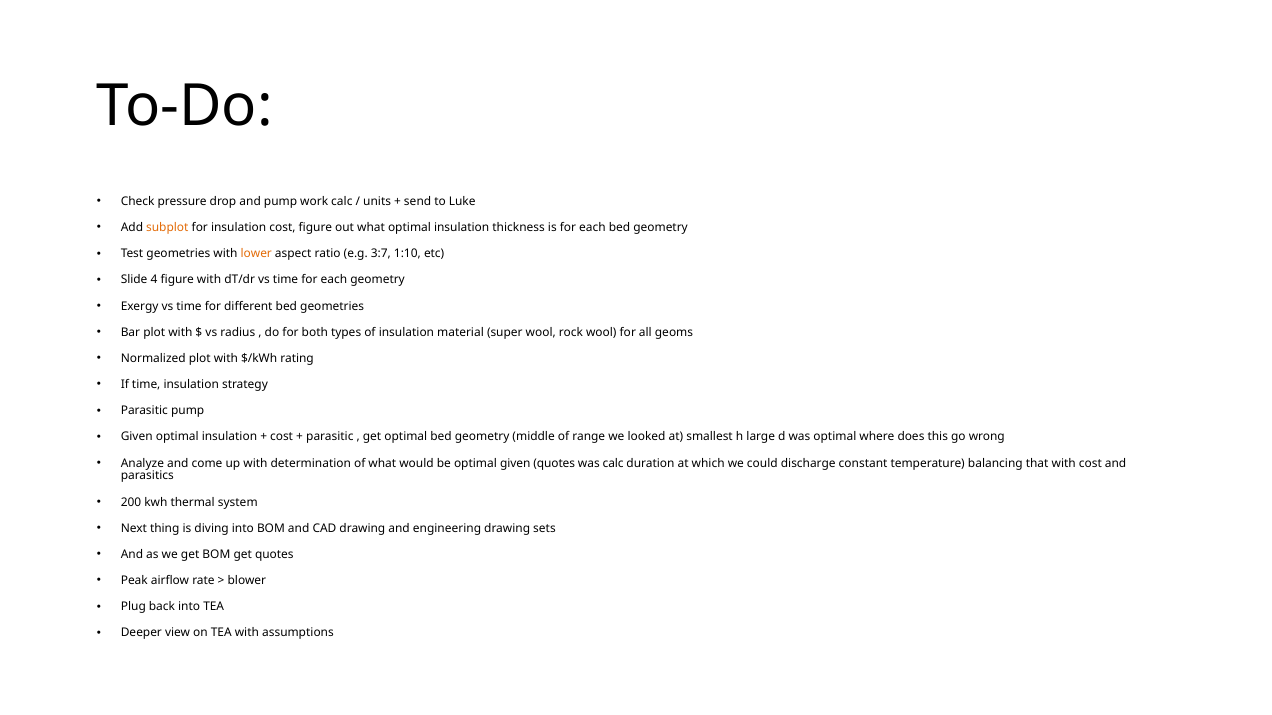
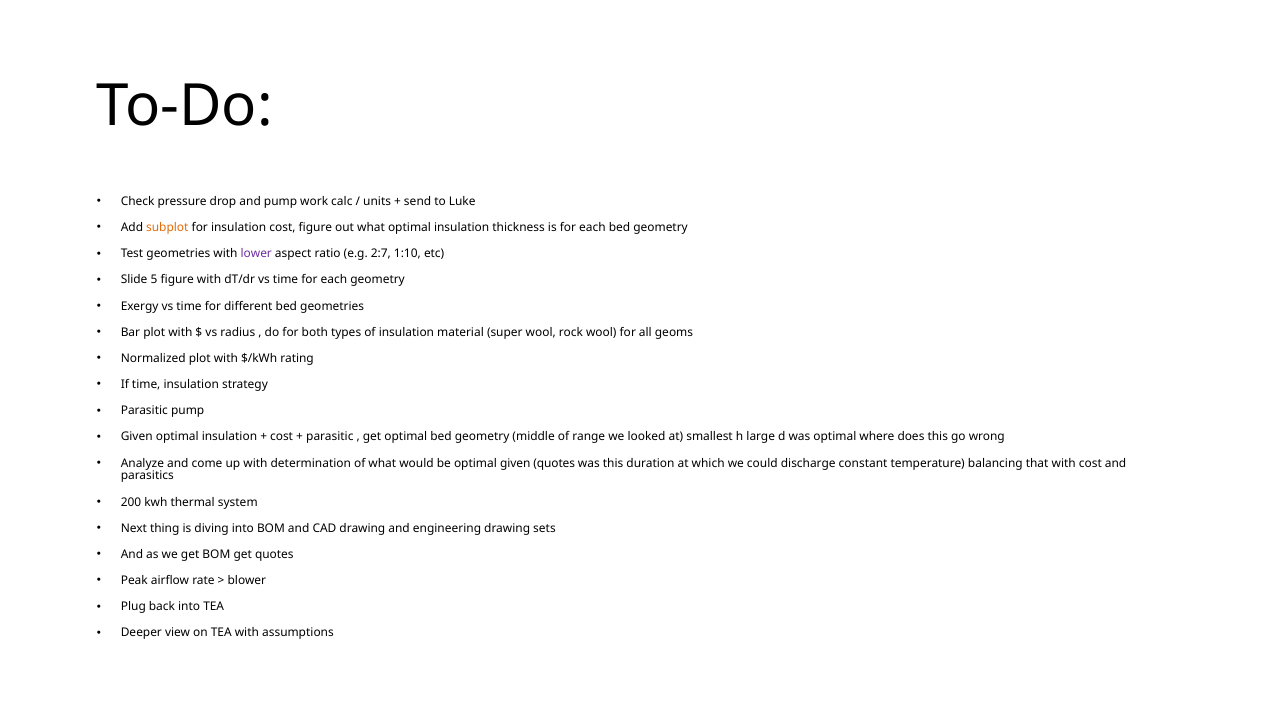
lower colour: orange -> purple
3:7: 3:7 -> 2:7
4: 4 -> 5
was calc: calc -> this
